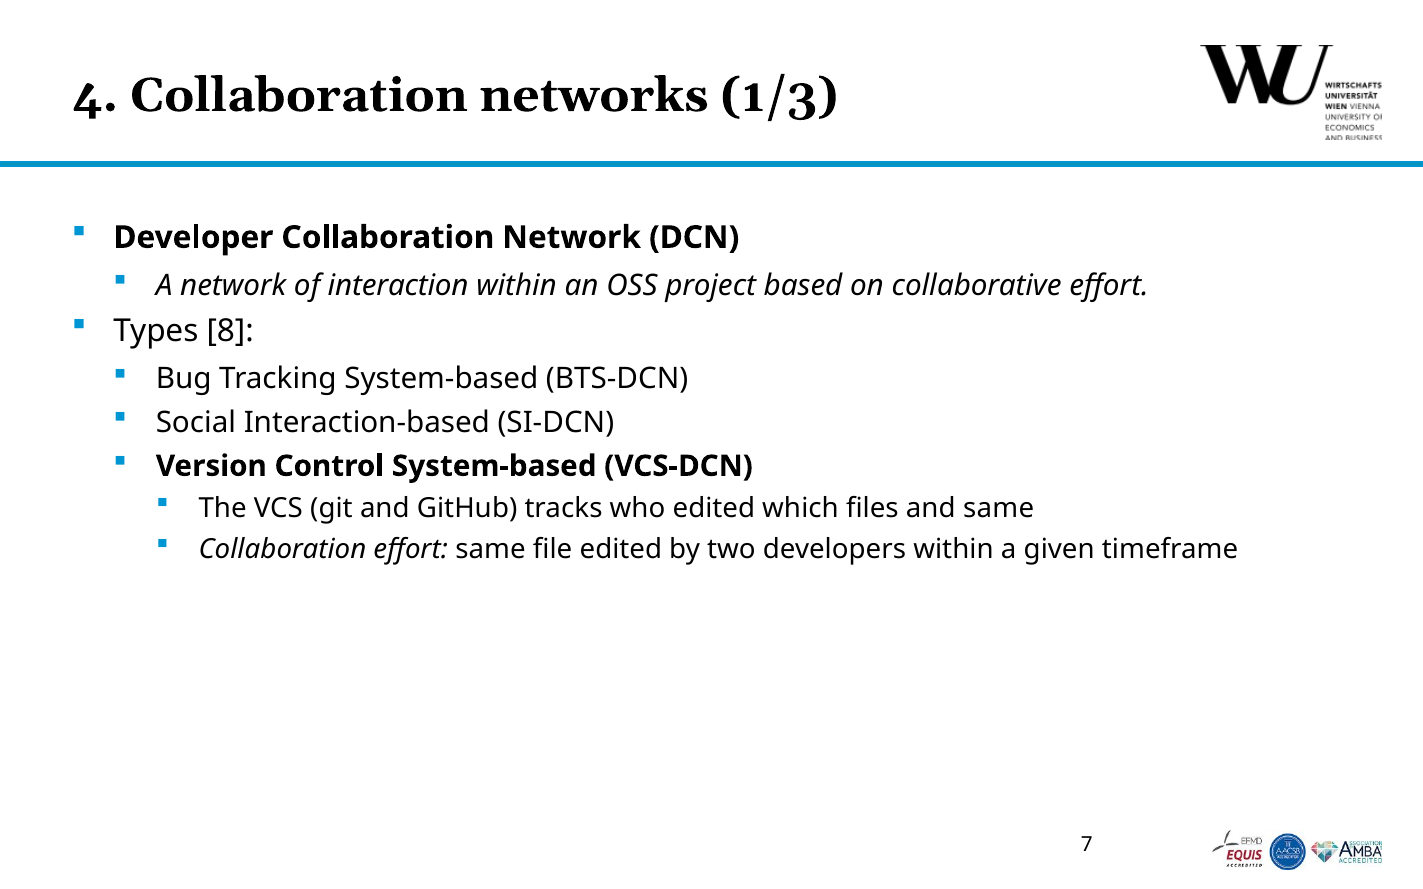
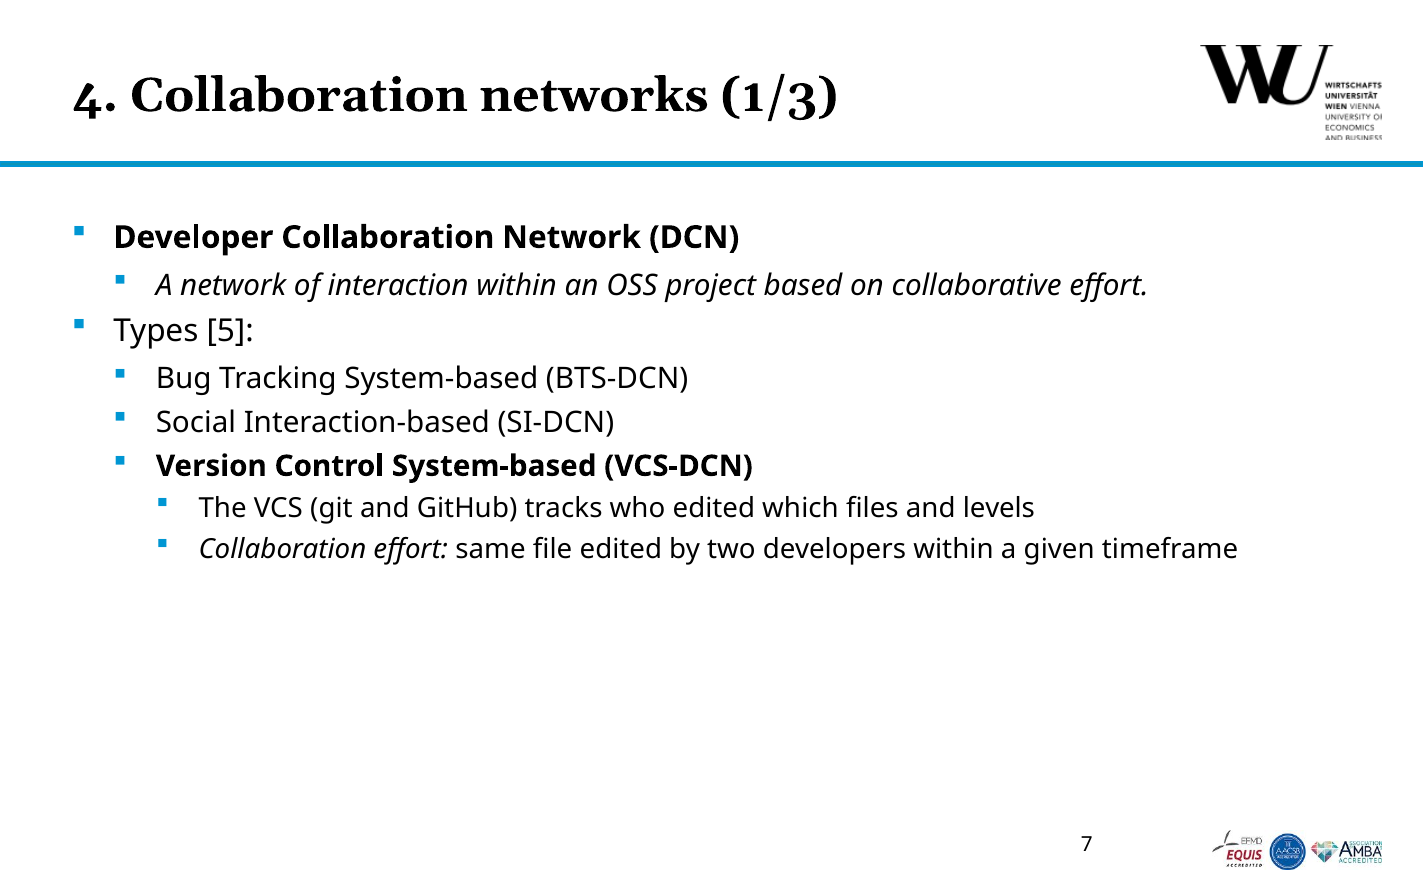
8: 8 -> 5
and same: same -> levels
